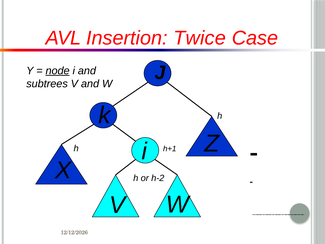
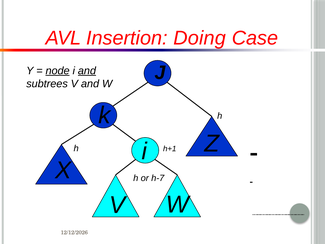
Twice: Twice -> Doing
and at (87, 71) underline: none -> present
h-2: h-2 -> h-7
